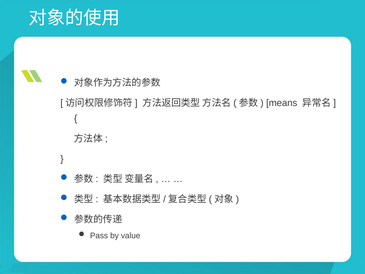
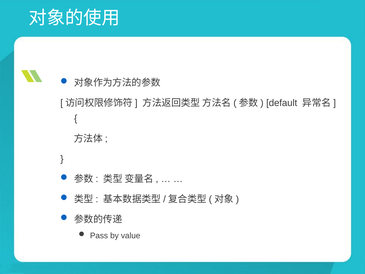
means: means -> default
